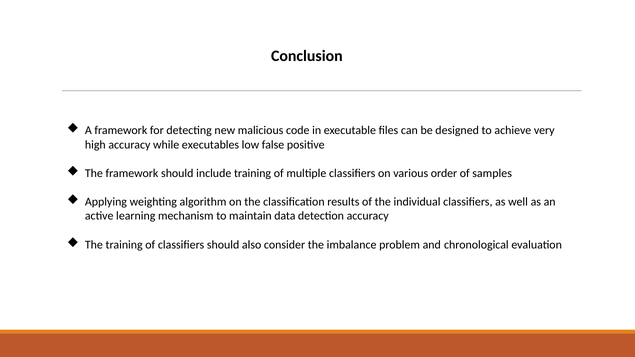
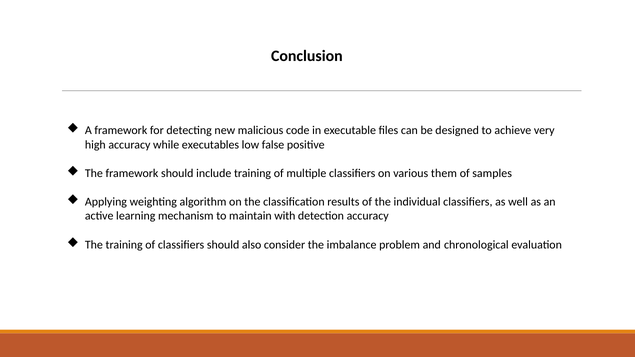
order: order -> them
data: data -> with
